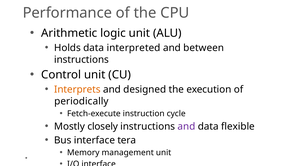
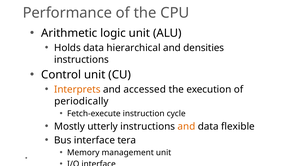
interpreted: interpreted -> hierarchical
between: between -> densities
designed: designed -> accessed
closely: closely -> utterly
and at (186, 127) colour: purple -> orange
